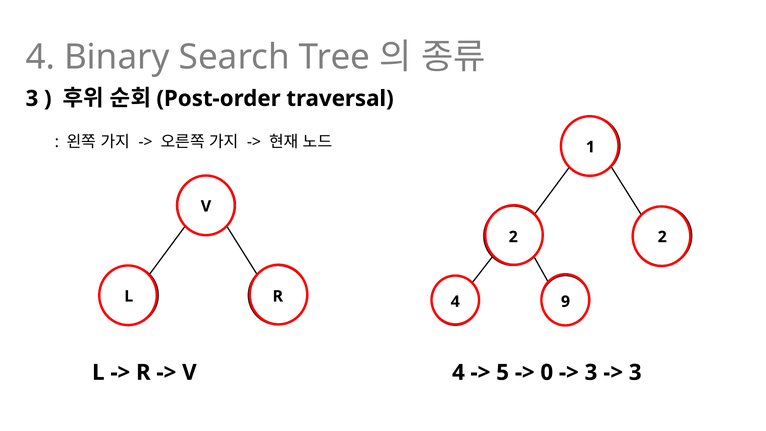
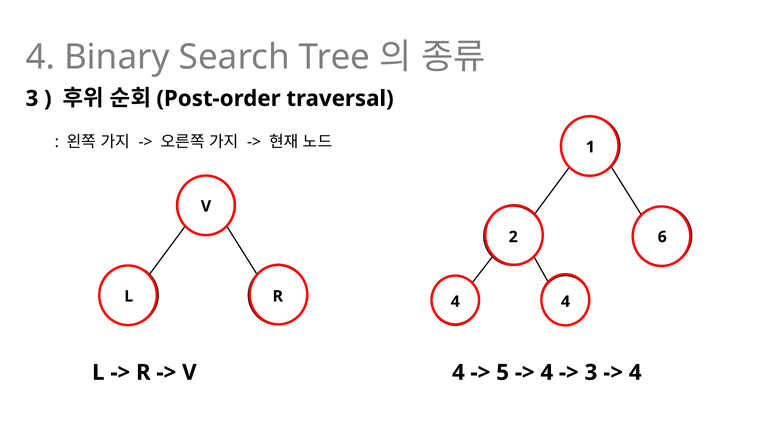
2 2: 2 -> 6
4 9: 9 -> 4
0 at (547, 372): 0 -> 4
3 at (635, 372): 3 -> 4
